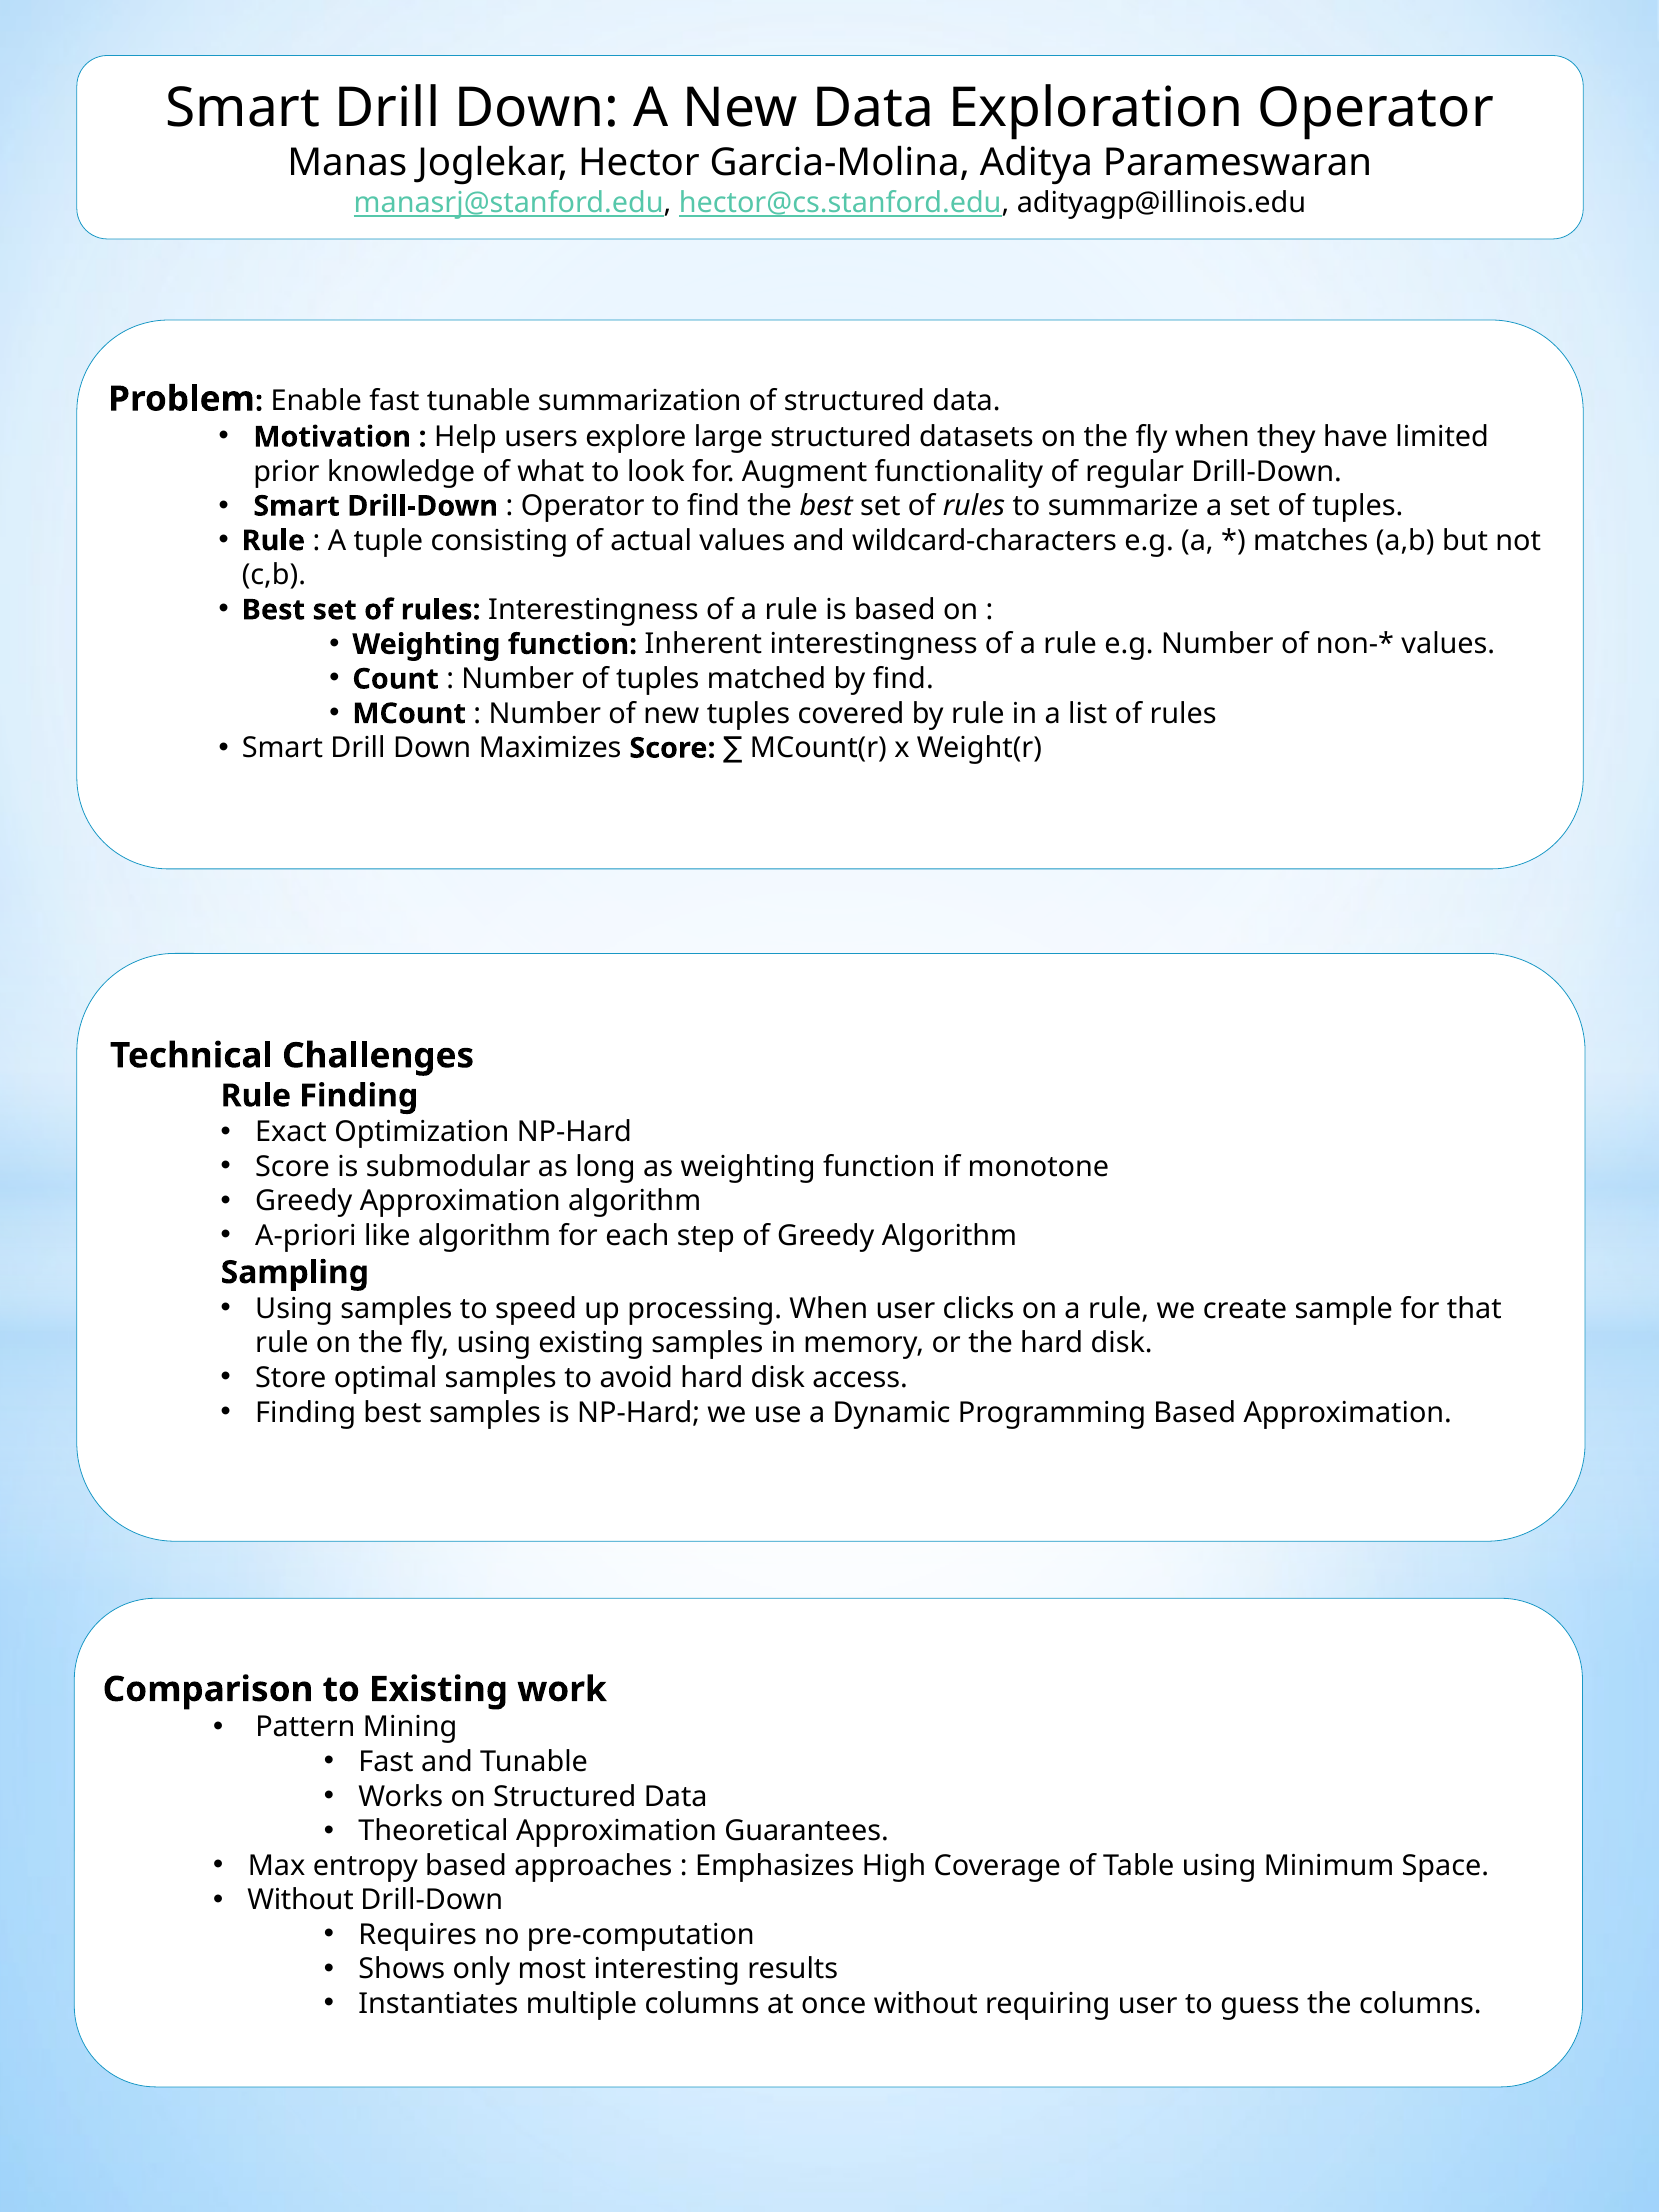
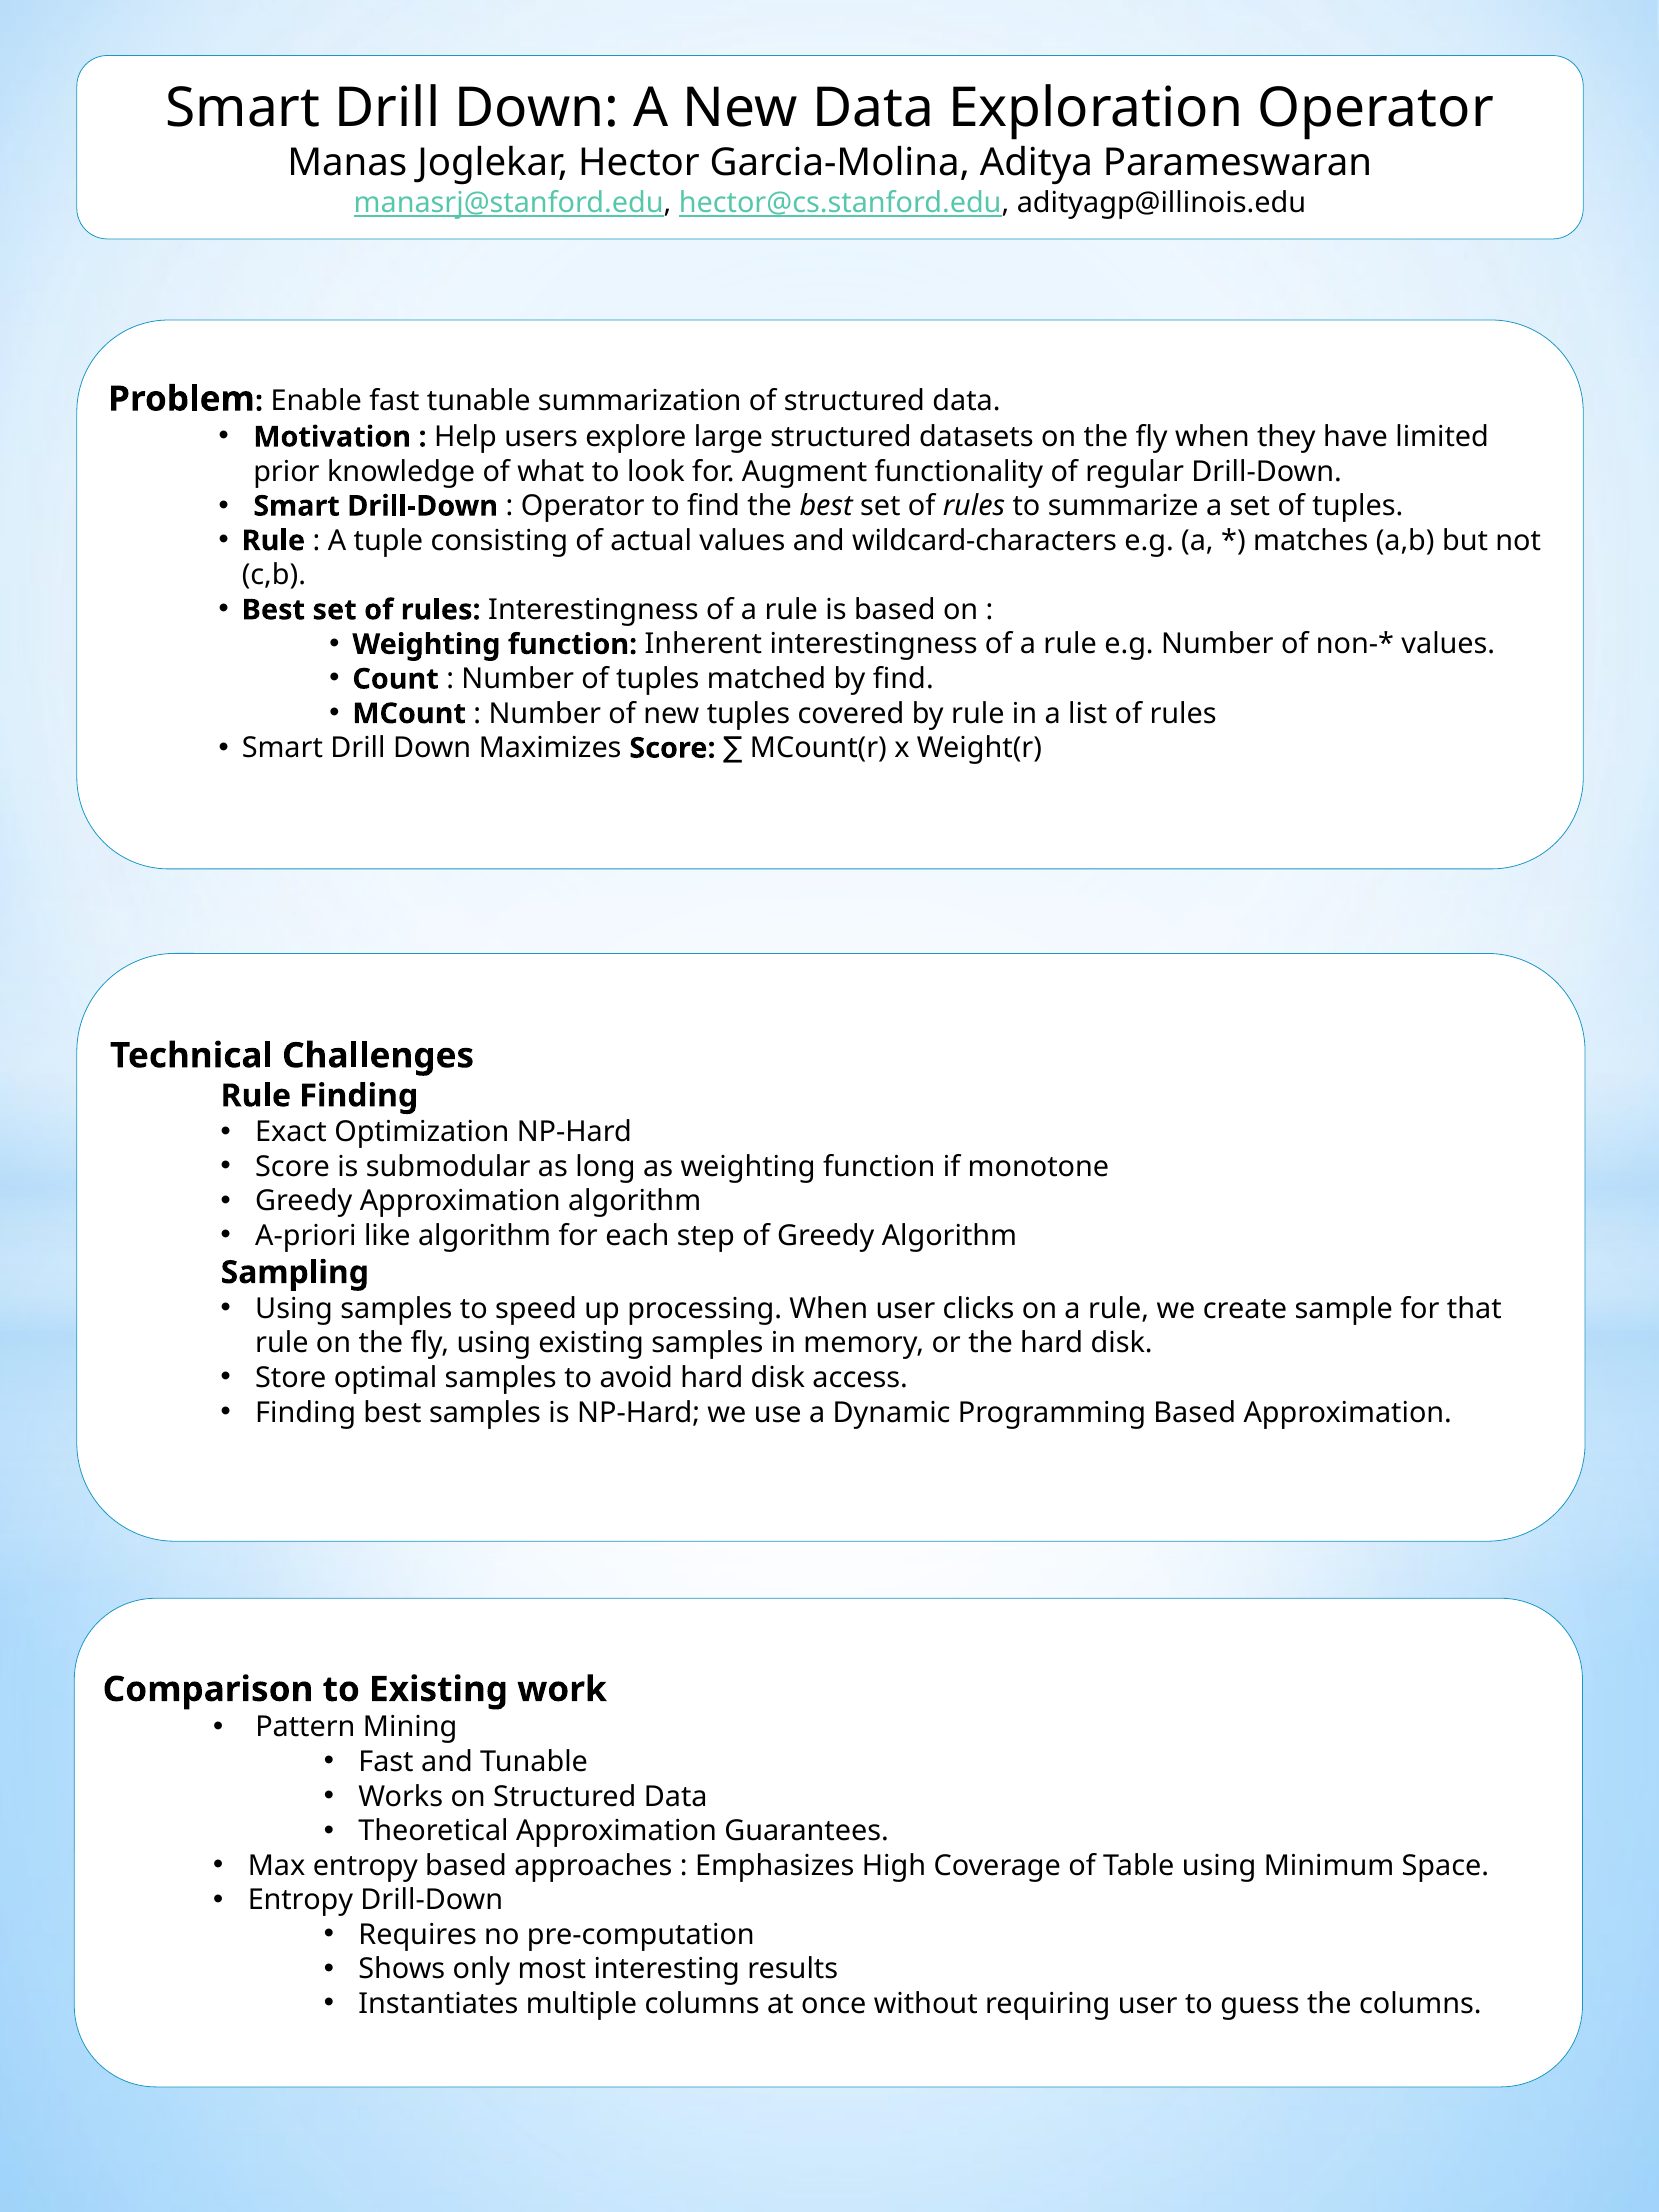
Without at (300, 1900): Without -> Entropy
